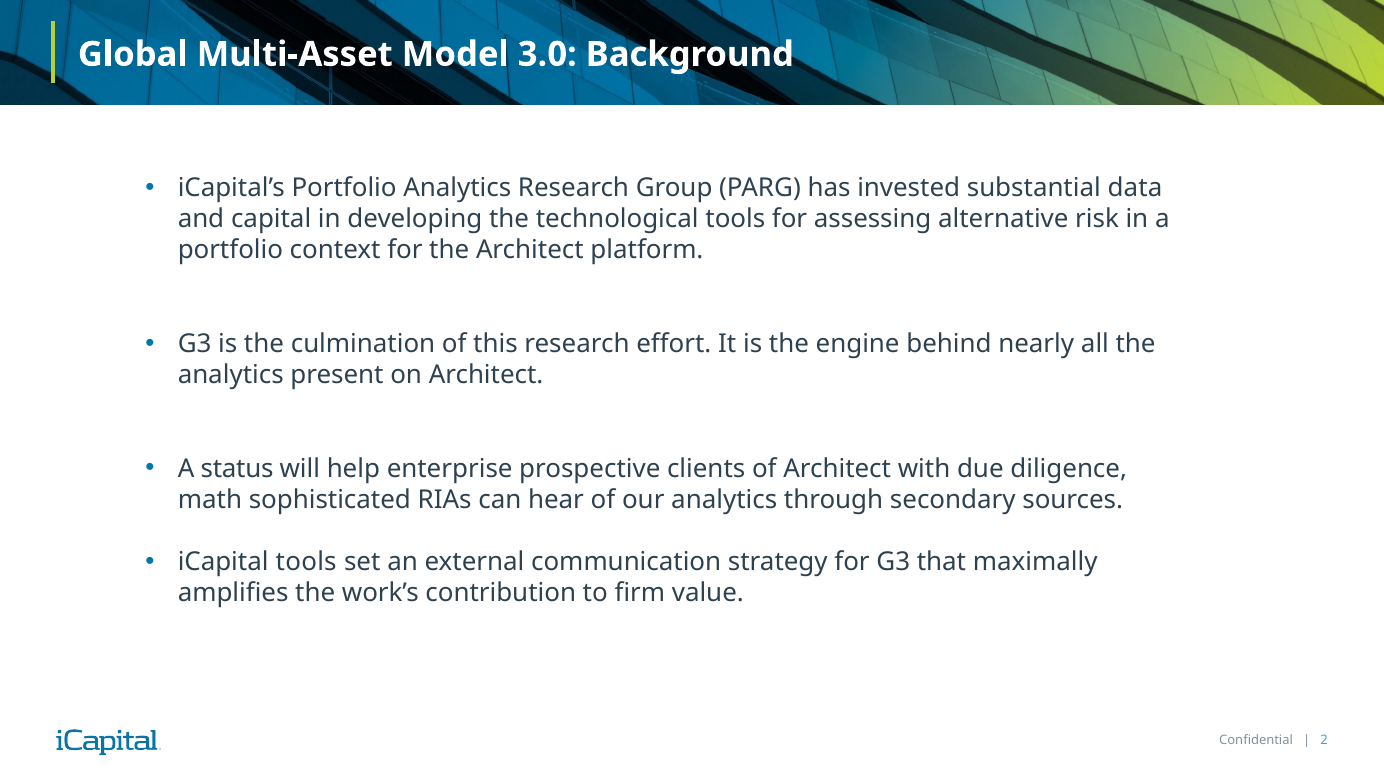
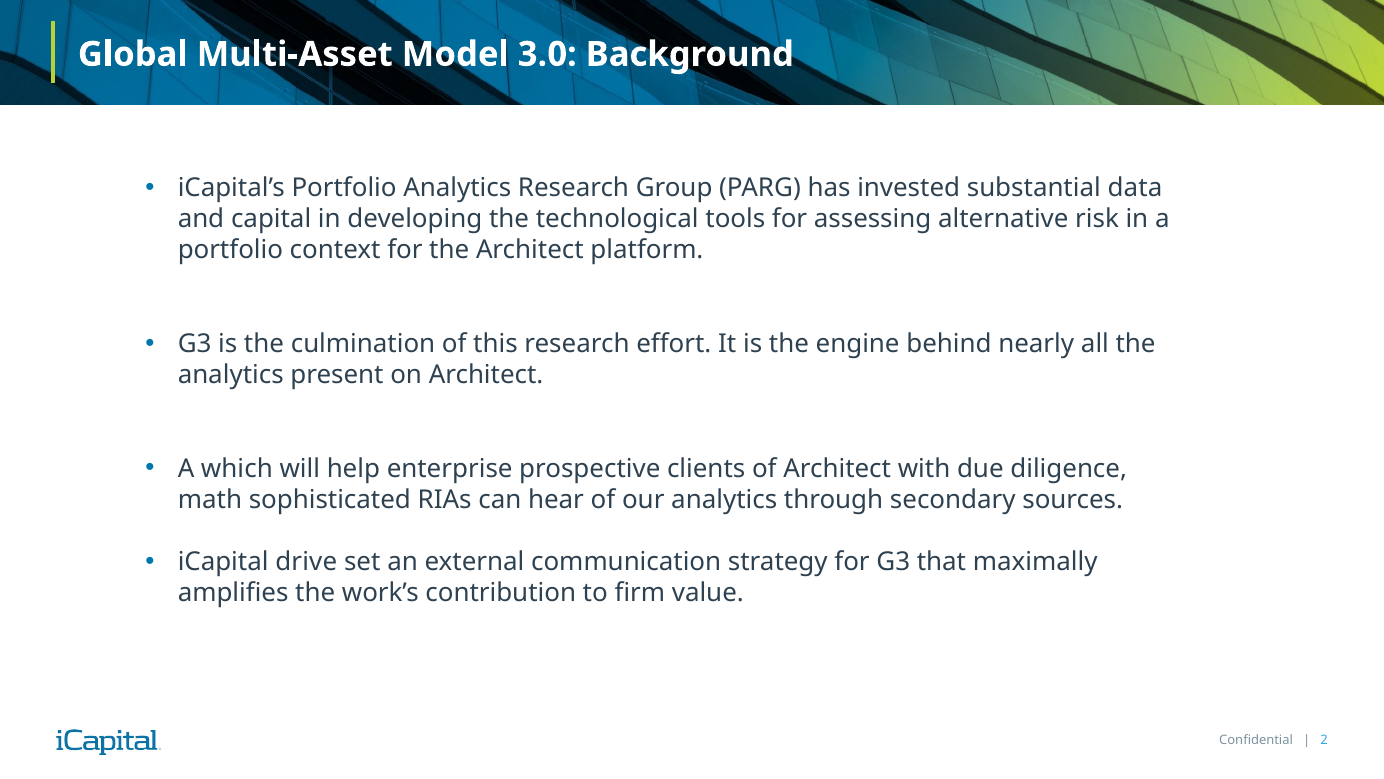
status: status -> which
iCapital tools: tools -> drive
